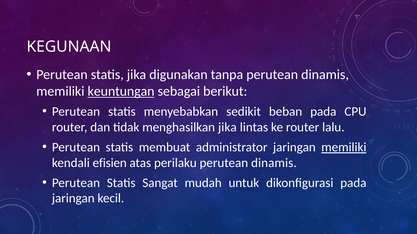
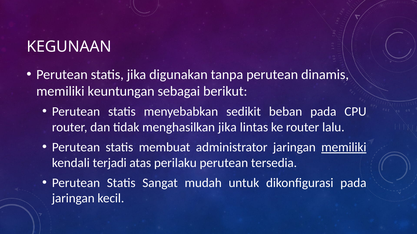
keuntungan underline: present -> none
efisien: efisien -> terjadi
perilaku perutean dinamis: dinamis -> tersedia
